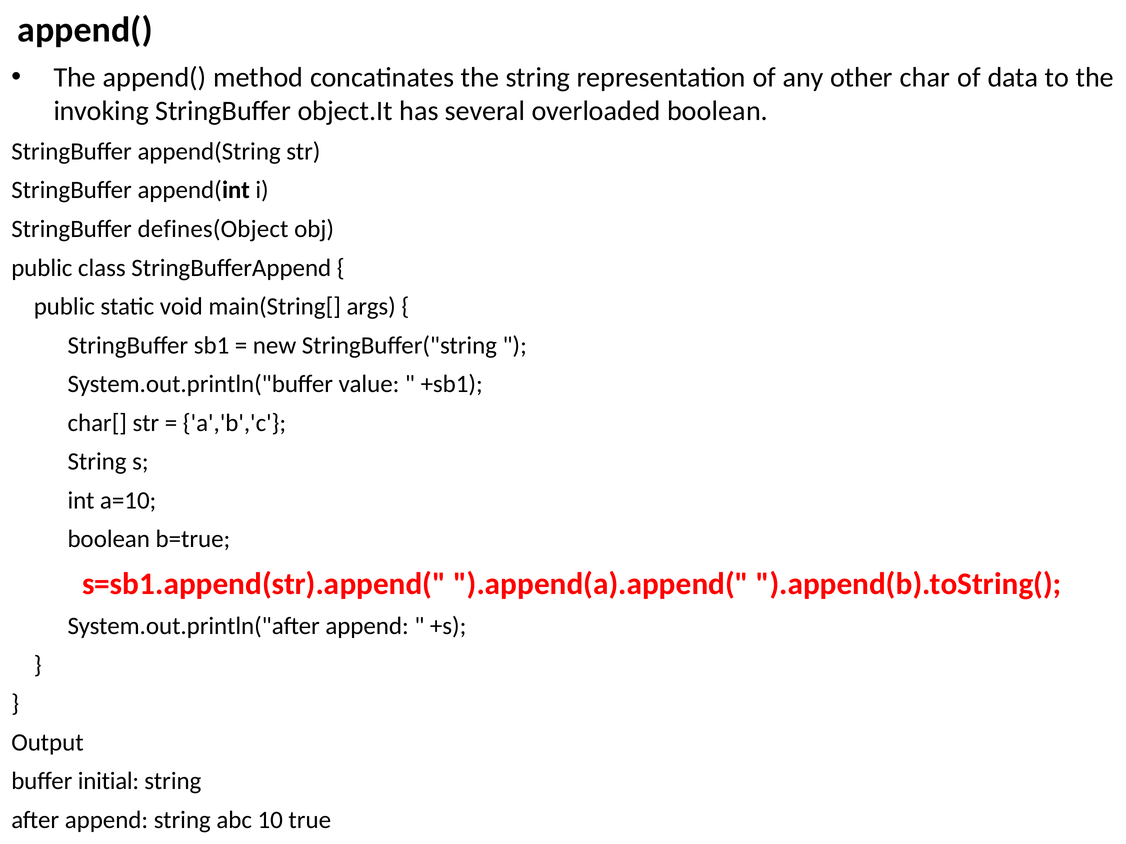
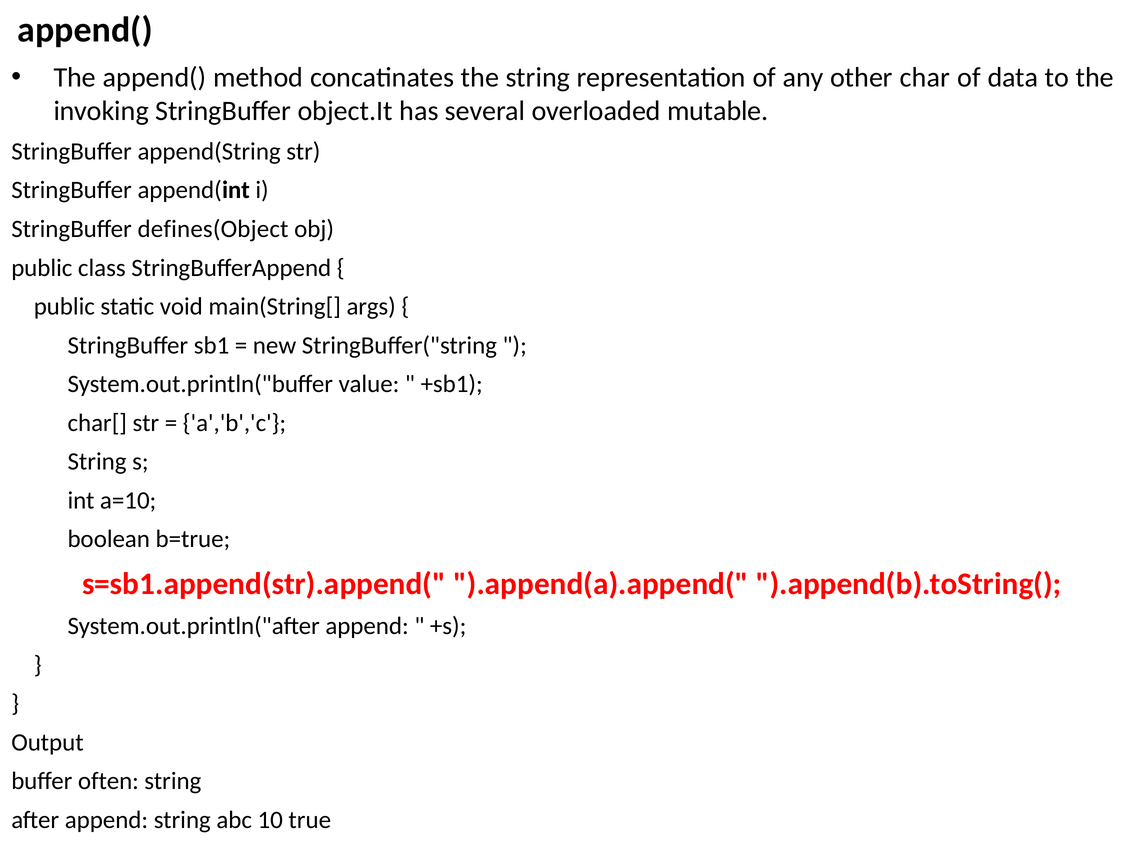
overloaded boolean: boolean -> mutable
initial: initial -> often
